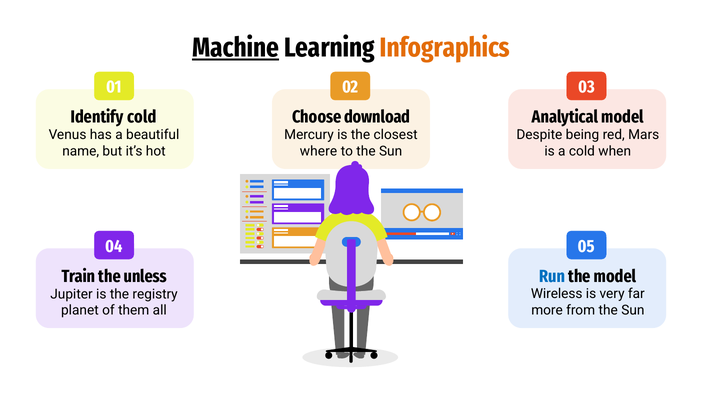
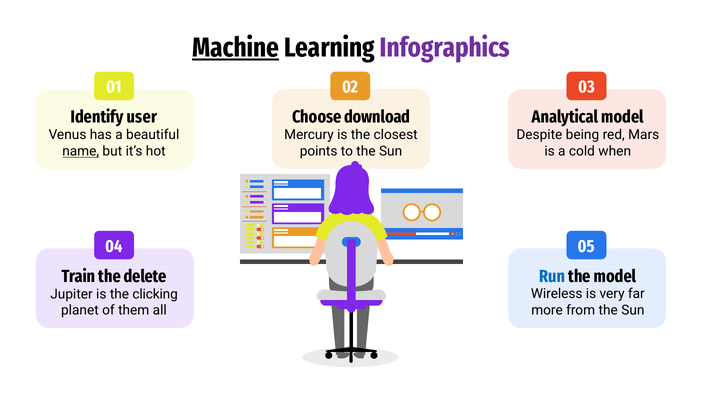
Infographics colour: orange -> purple
Identify cold: cold -> user
name underline: none -> present
where: where -> points
unless: unless -> delete
registry: registry -> clicking
